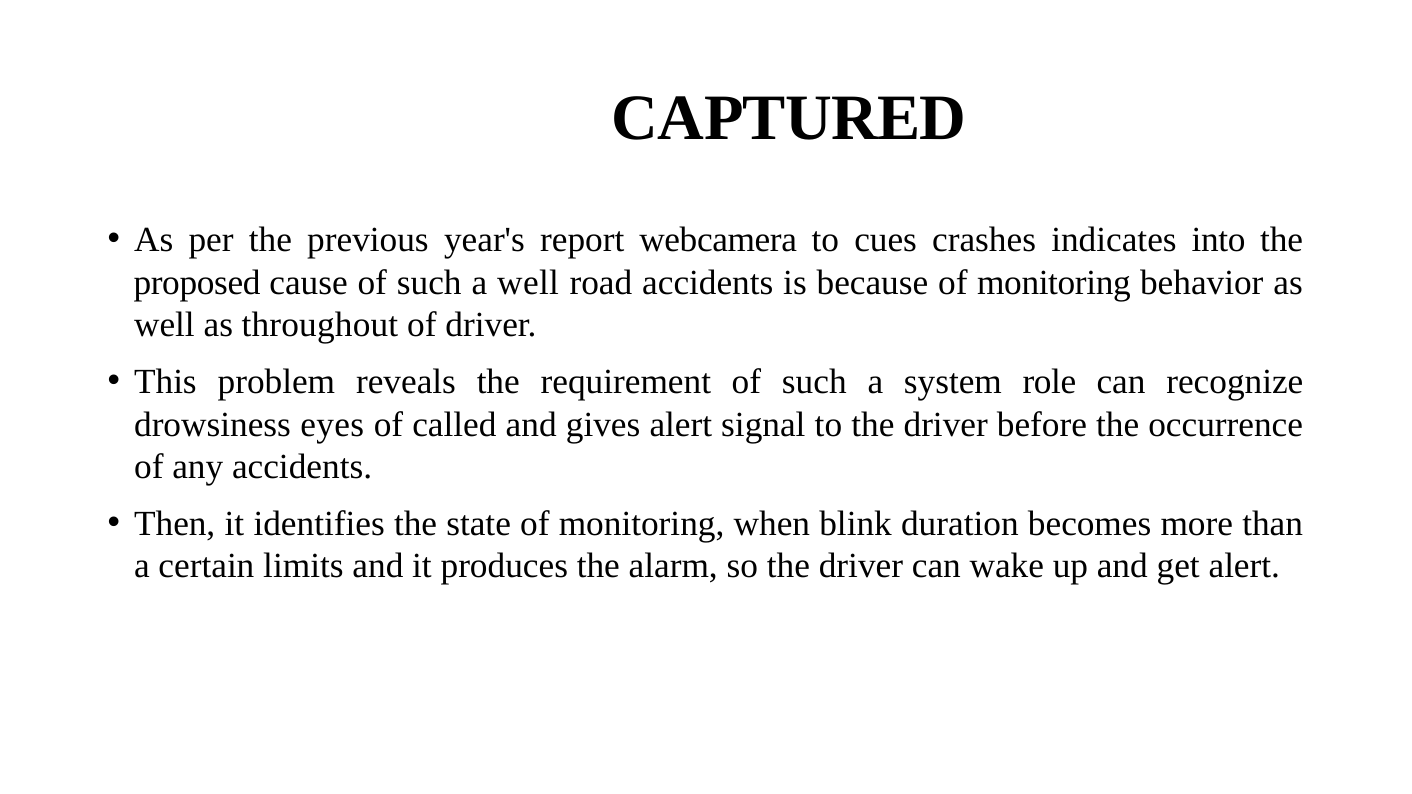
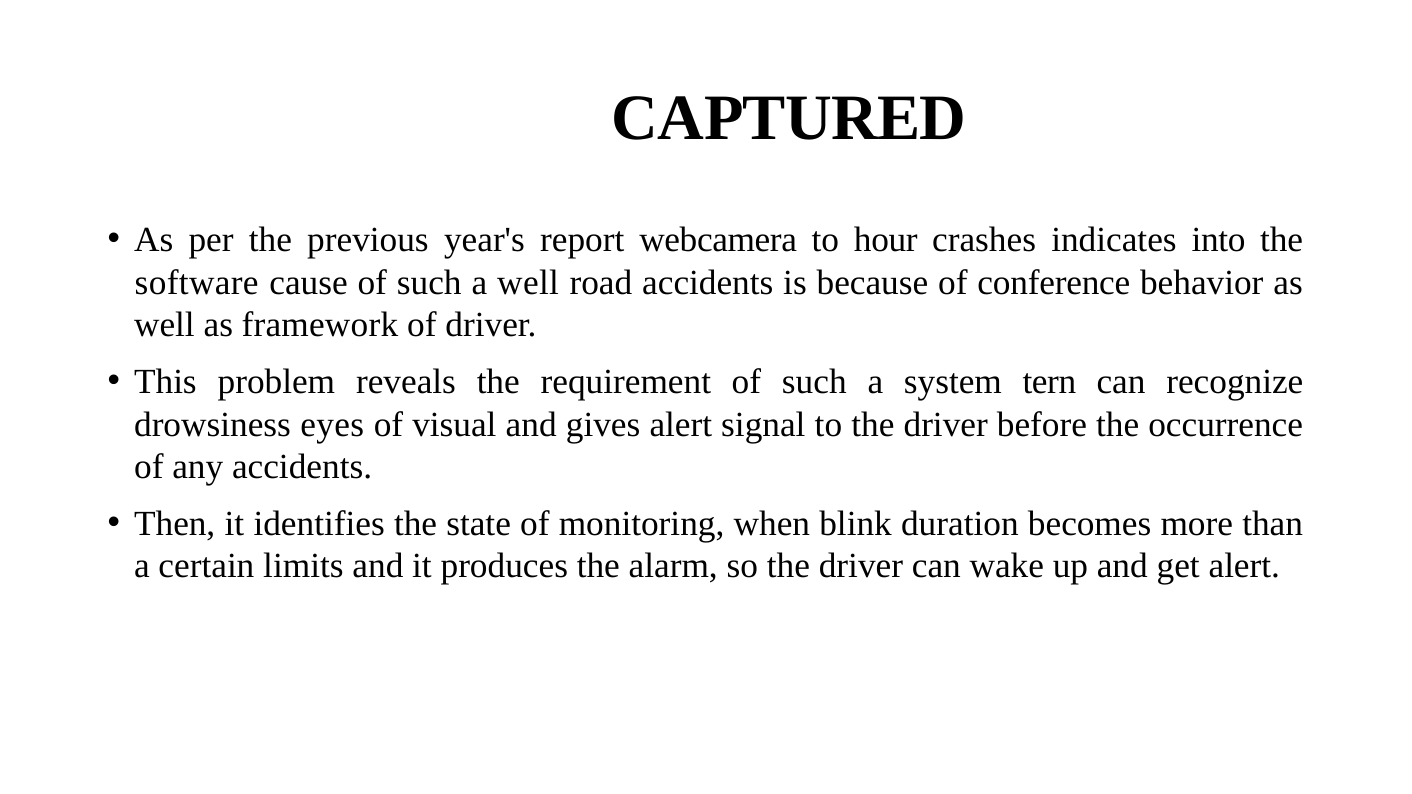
cues: cues -> hour
proposed: proposed -> software
because of monitoring: monitoring -> conference
throughout: throughout -> framework
role: role -> tern
called: called -> visual
